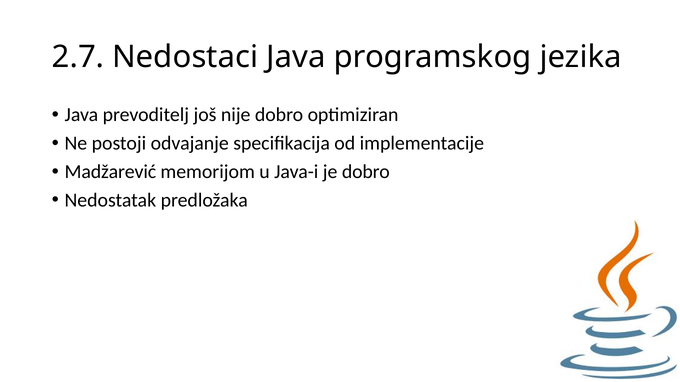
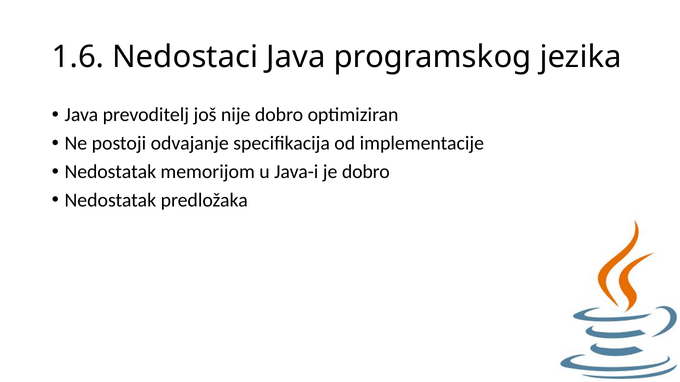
2.7: 2.7 -> 1.6
Madžarević at (110, 172): Madžarević -> Nedostatak
